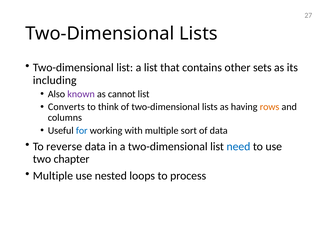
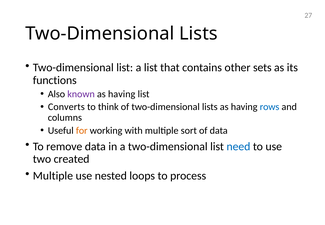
including: including -> functions
cannot at (122, 94): cannot -> having
rows colour: orange -> blue
for colour: blue -> orange
reverse: reverse -> remove
chapter: chapter -> created
